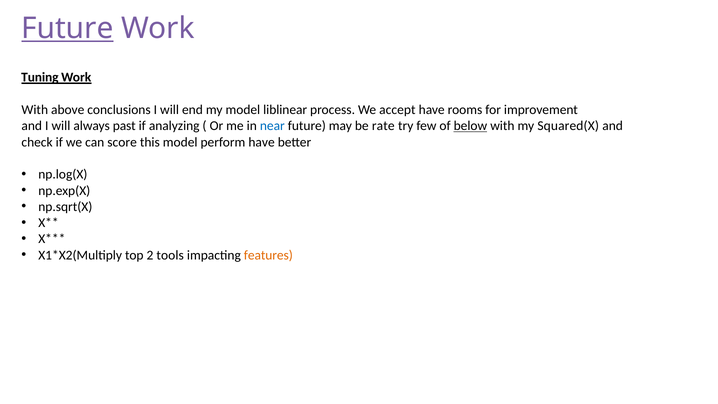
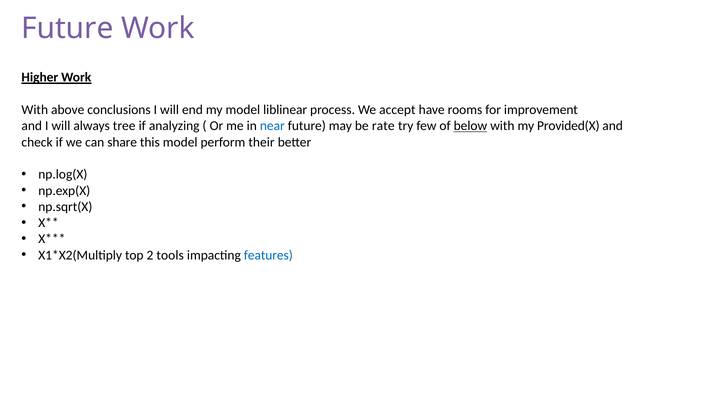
Future at (67, 28) underline: present -> none
Tuning: Tuning -> Higher
past: past -> tree
Squared(X: Squared(X -> Provided(X
score: score -> share
perform have: have -> their
features colour: orange -> blue
